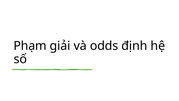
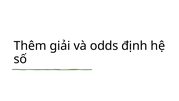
Phạm: Phạm -> Thêm
